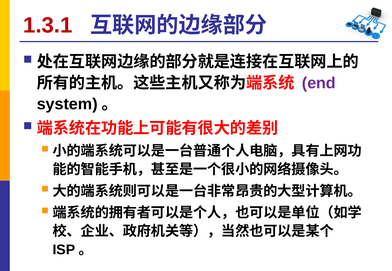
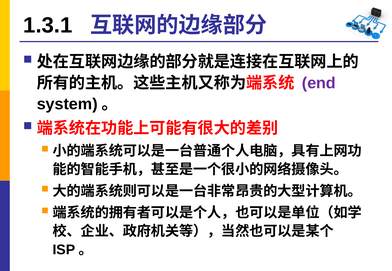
1.3.1 colour: red -> black
